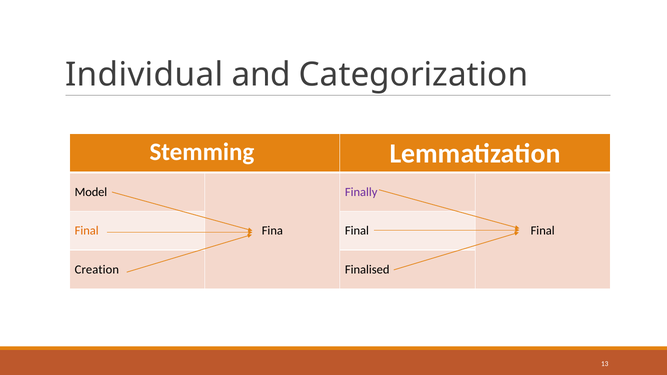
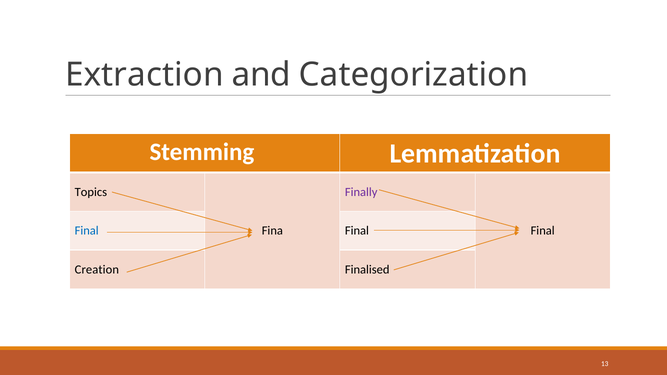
Individual: Individual -> Extraction
Model: Model -> Topics
Final at (87, 231) colour: orange -> blue
